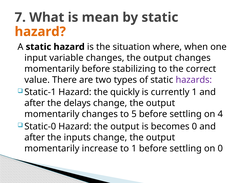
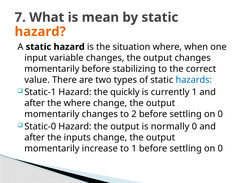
hazards colour: purple -> blue
the delays: delays -> where
5: 5 -> 2
4 at (220, 114): 4 -> 0
becomes: becomes -> normally
